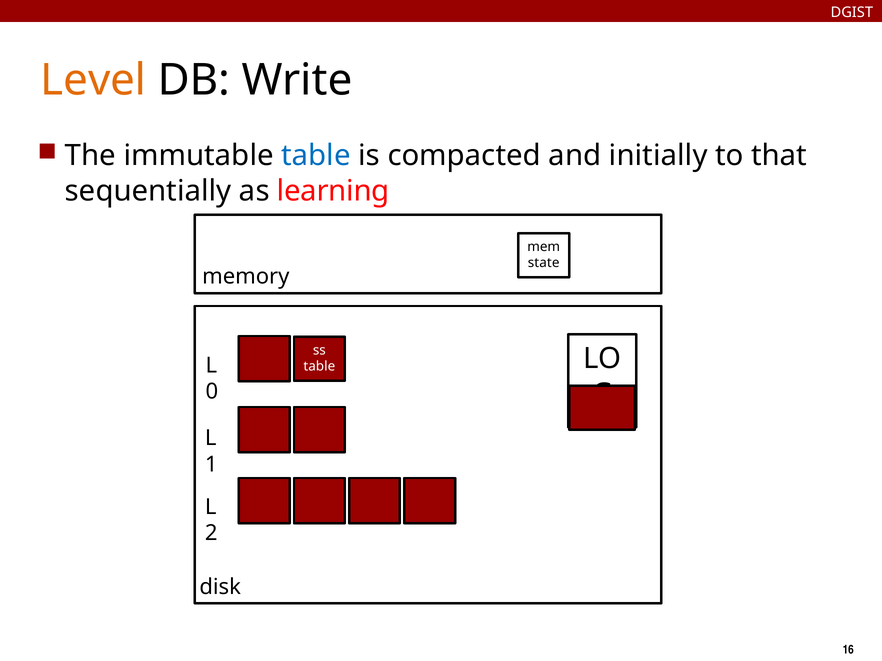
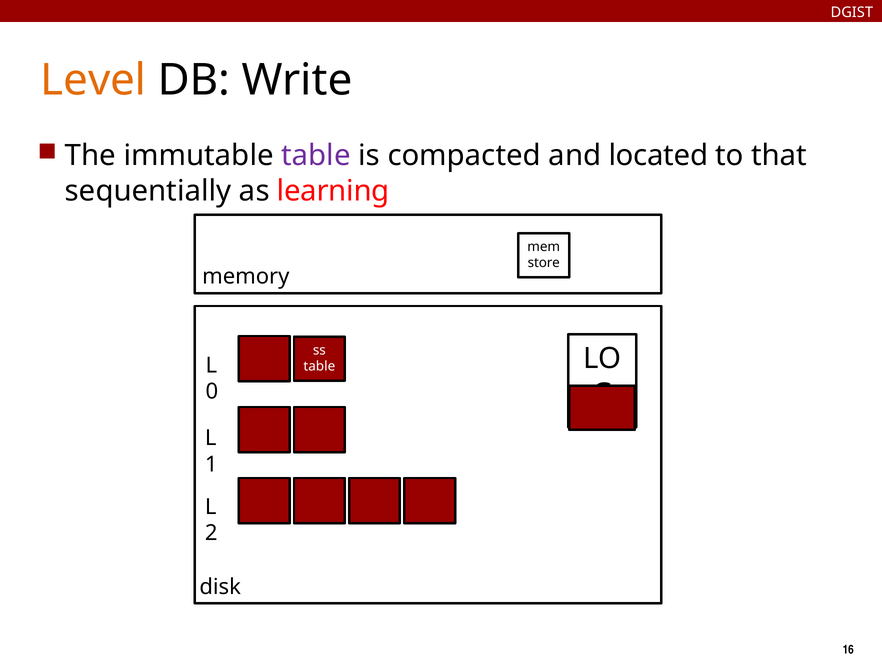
table at (316, 156) colour: blue -> purple
initially: initially -> located
state: state -> store
